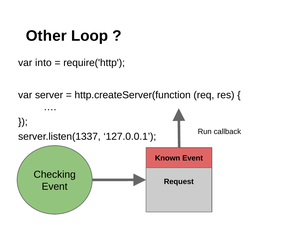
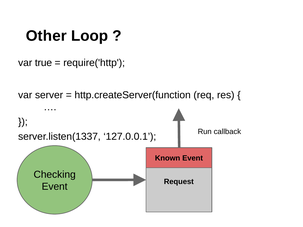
into: into -> true
